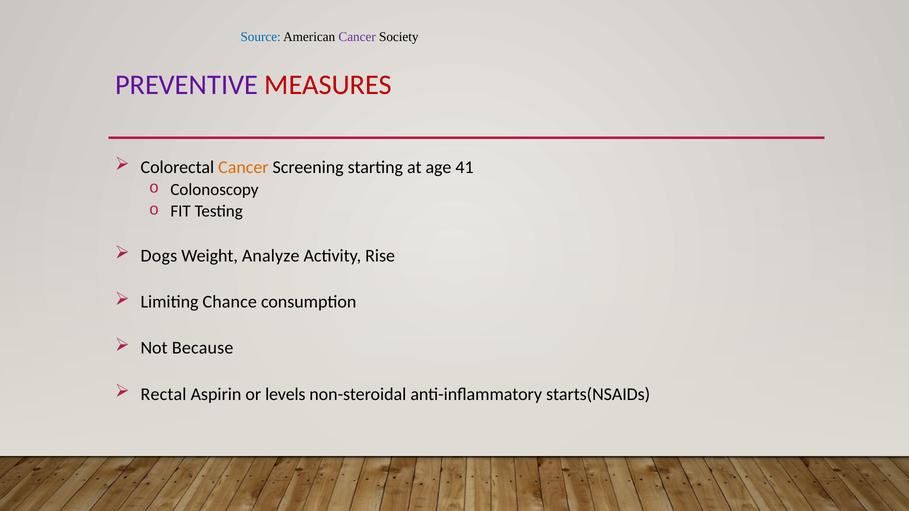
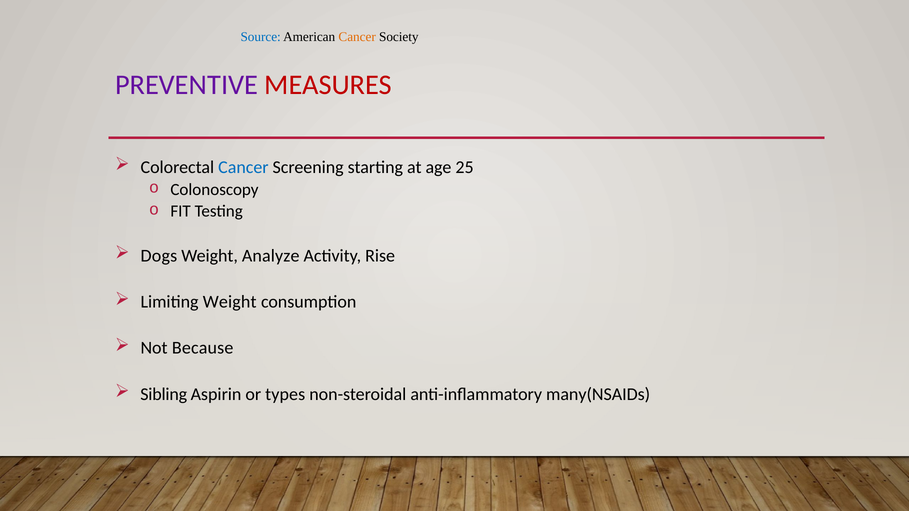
Cancer at (357, 37) colour: purple -> orange
Cancer at (243, 167) colour: orange -> blue
41: 41 -> 25
Limiting Chance: Chance -> Weight
Rectal: Rectal -> Sibling
levels: levels -> types
starts(NSAIDs: starts(NSAIDs -> many(NSAIDs
